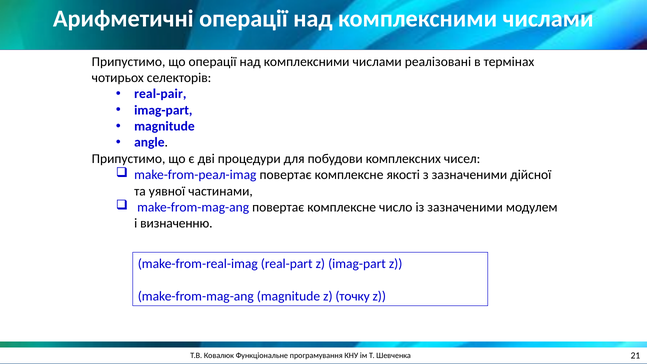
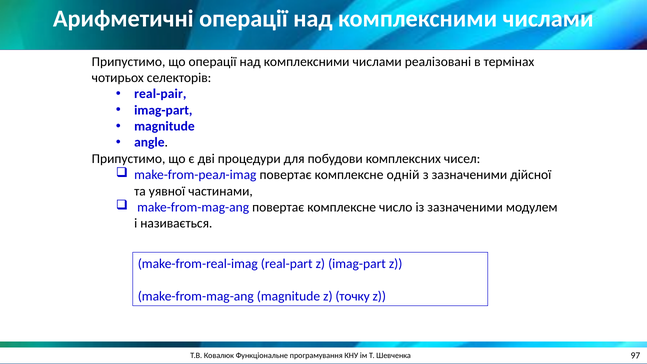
якості: якості -> одній
визначенню: визначенню -> називається
21: 21 -> 97
